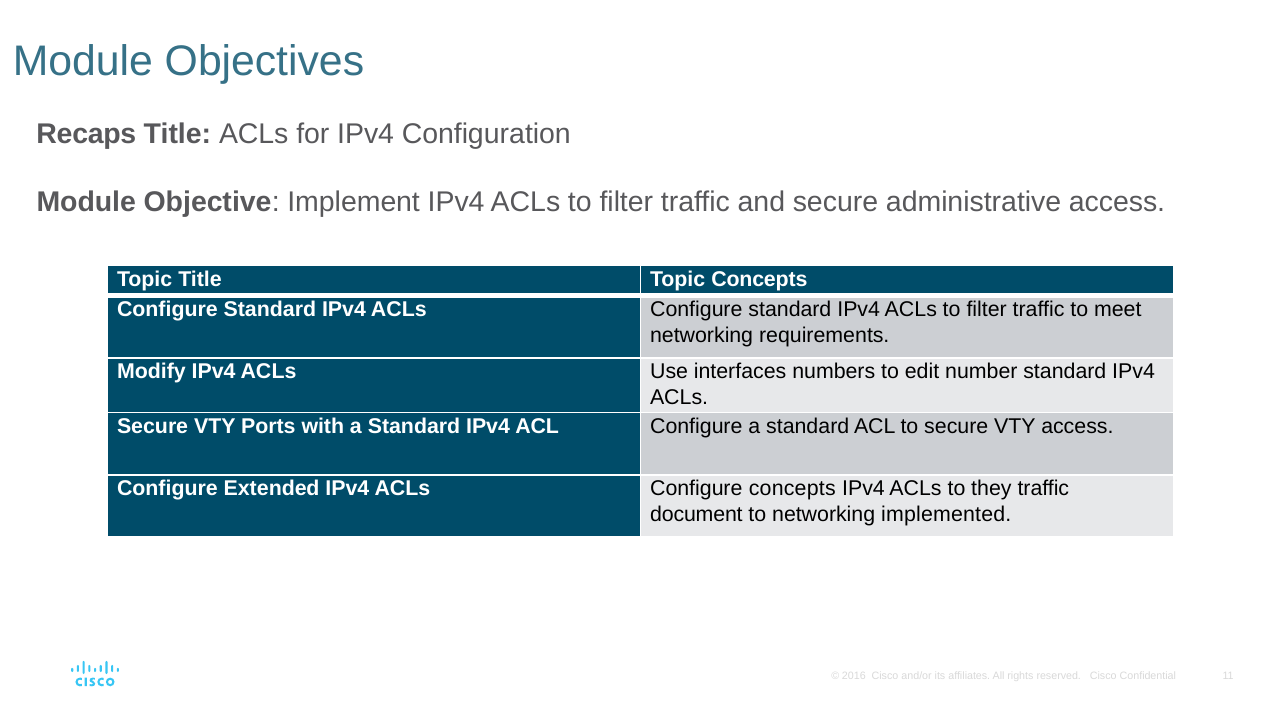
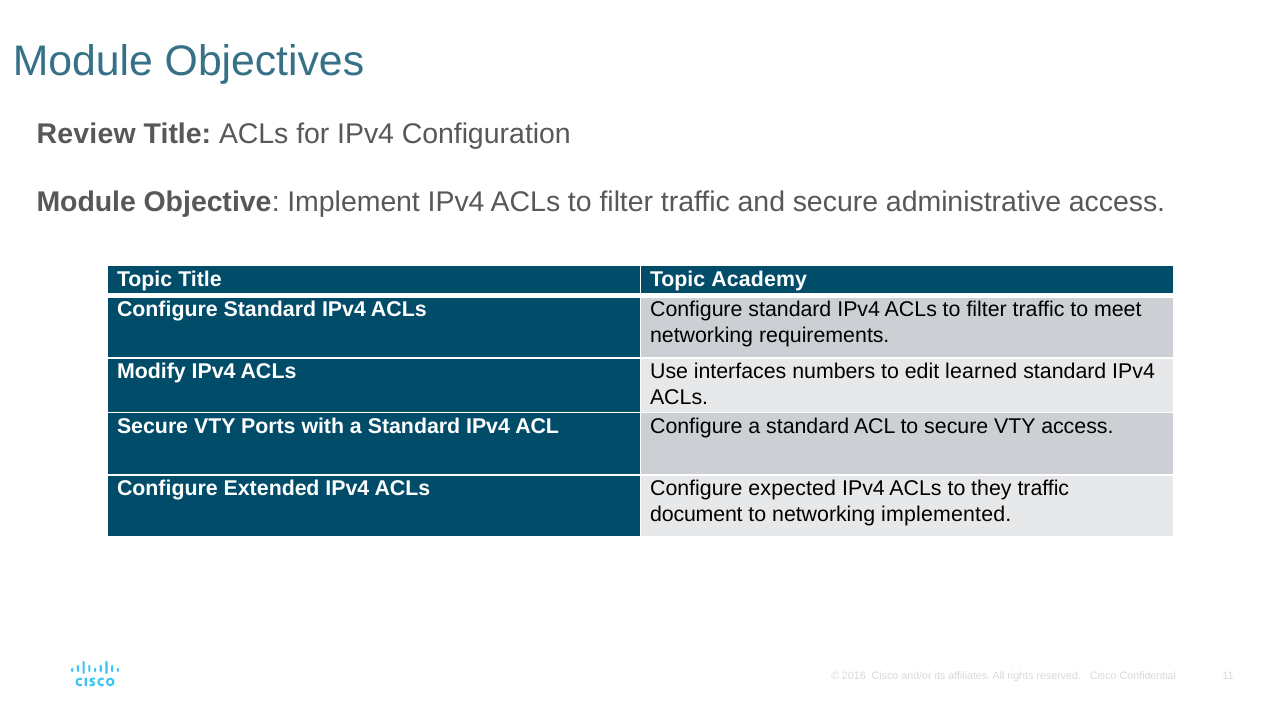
Recaps: Recaps -> Review
Topic Concepts: Concepts -> Academy
number: number -> learned
Configure concepts: concepts -> expected
